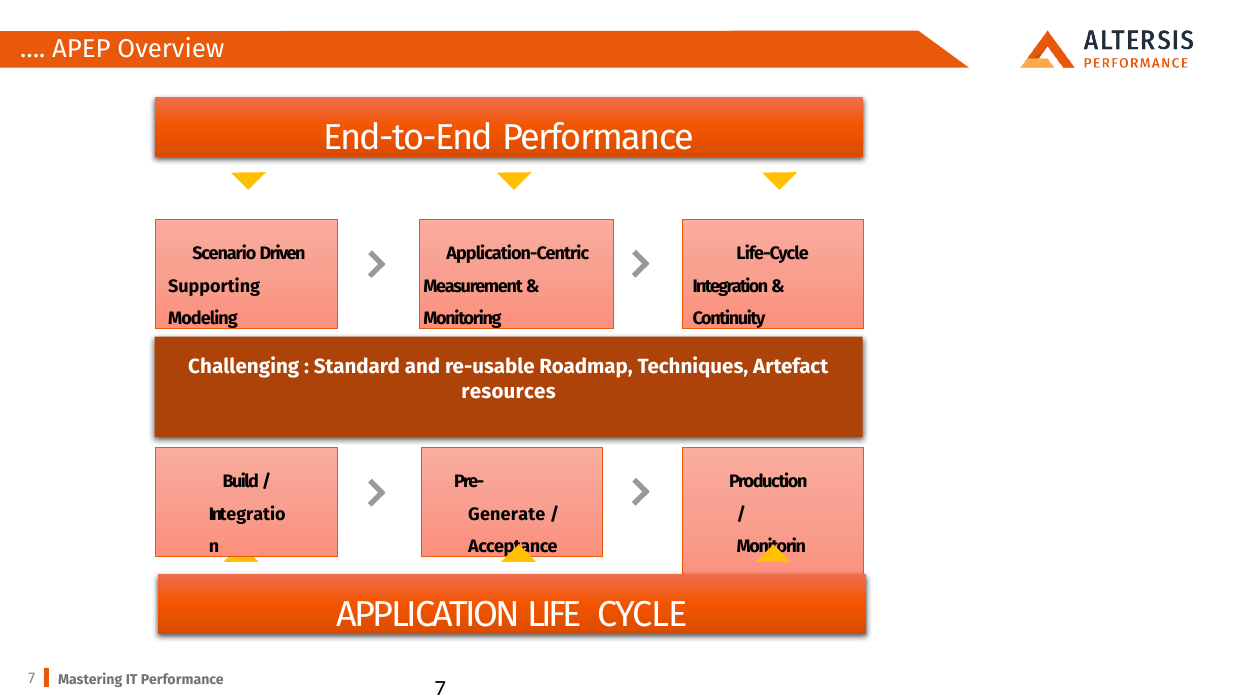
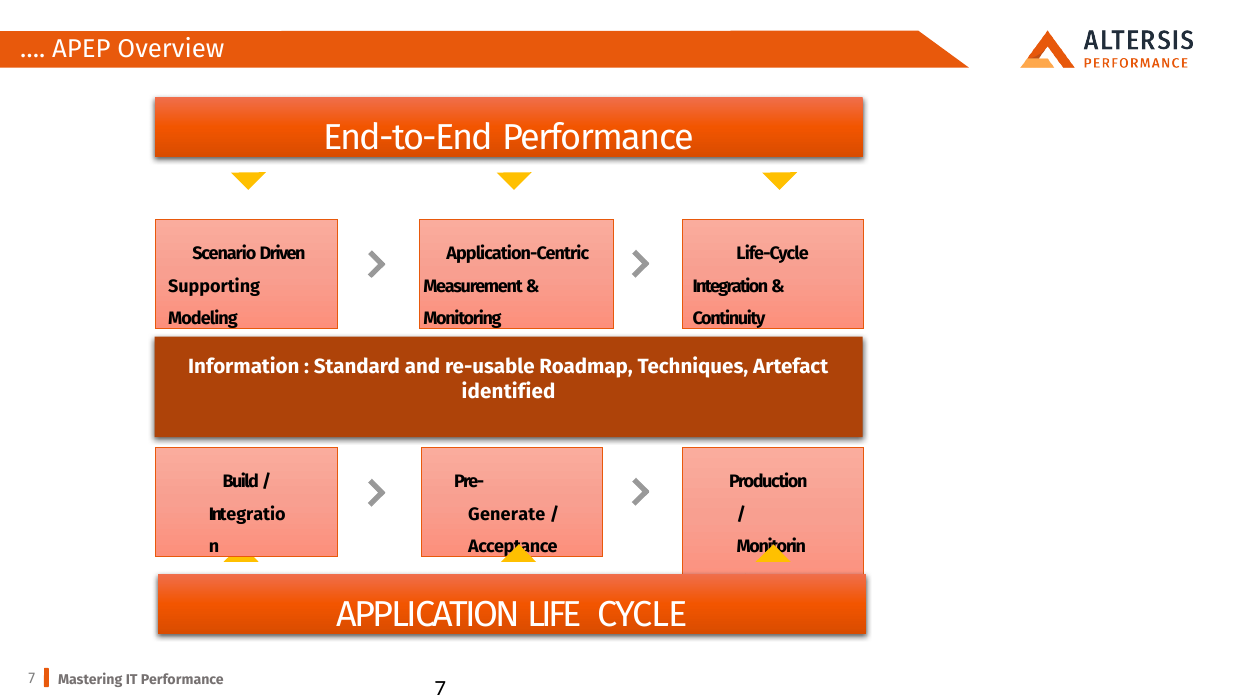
Challenging: Challenging -> Information
resources: resources -> identified
